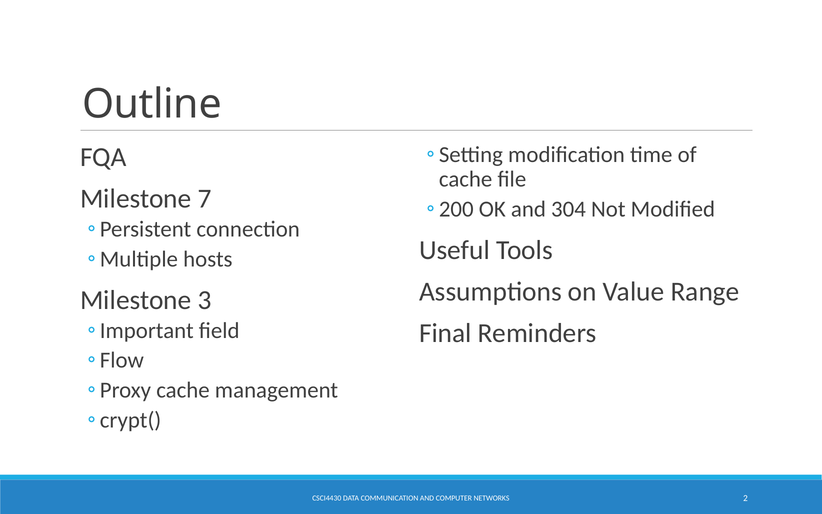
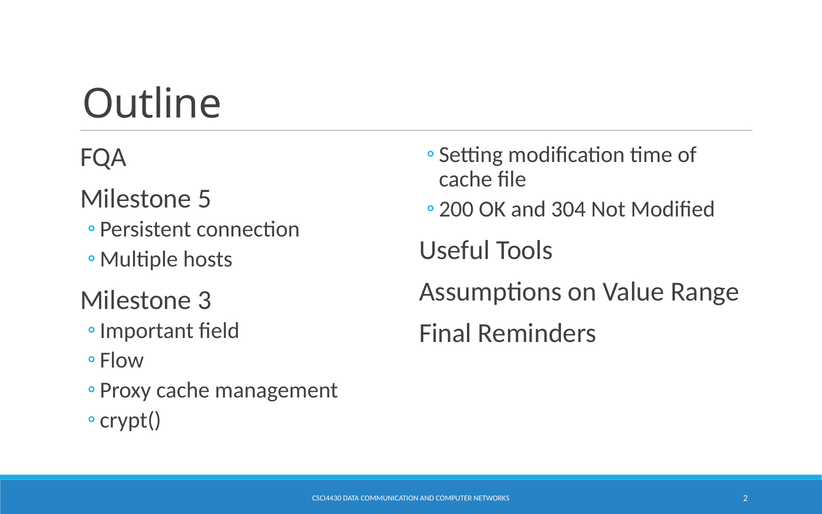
7: 7 -> 5
